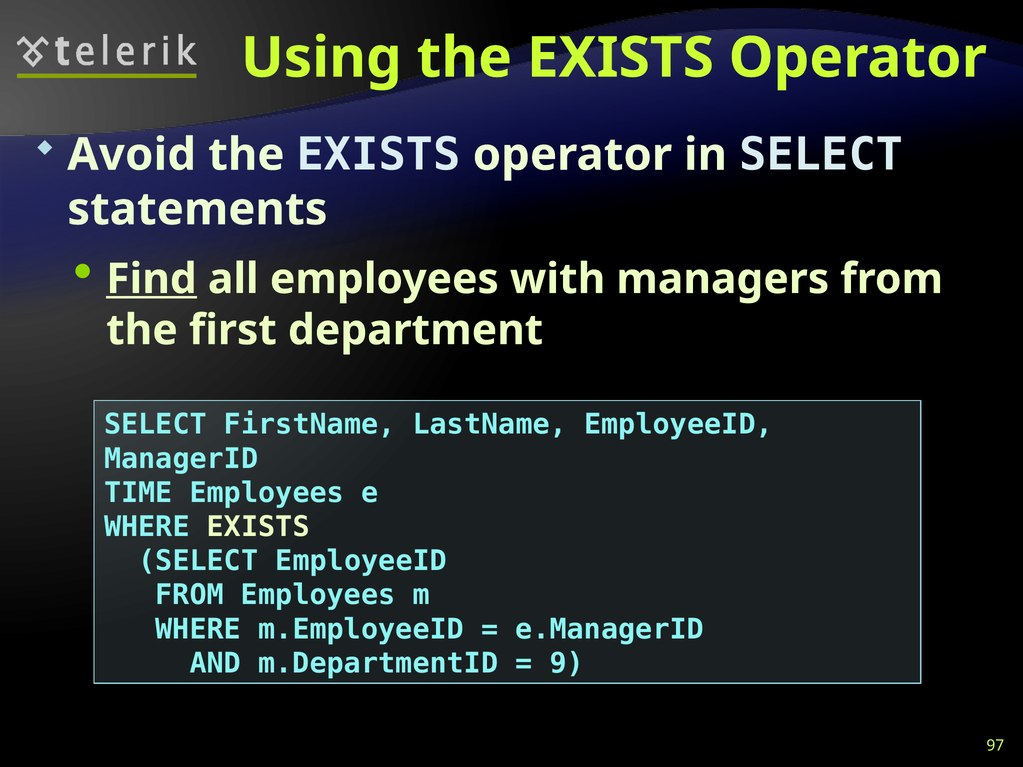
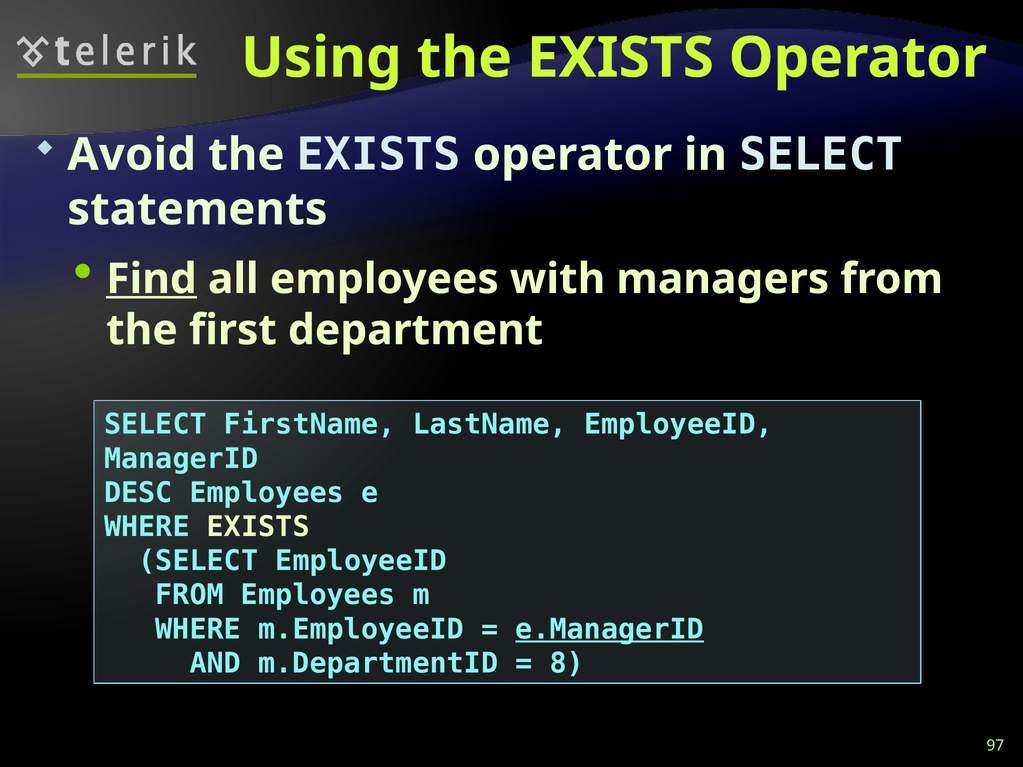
TIME: TIME -> DESC
e.ManagerID underline: none -> present
9: 9 -> 8
